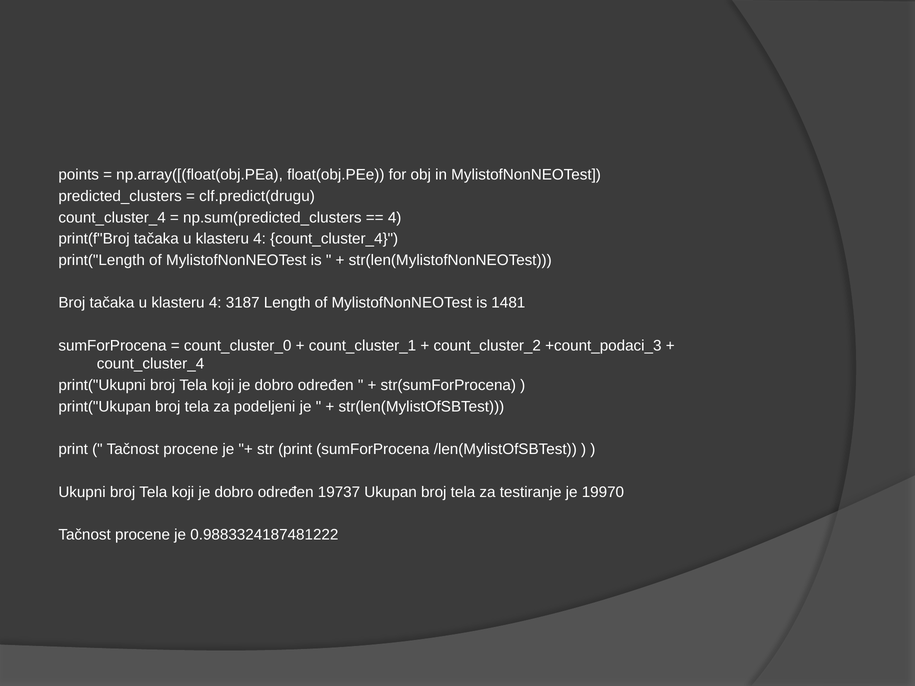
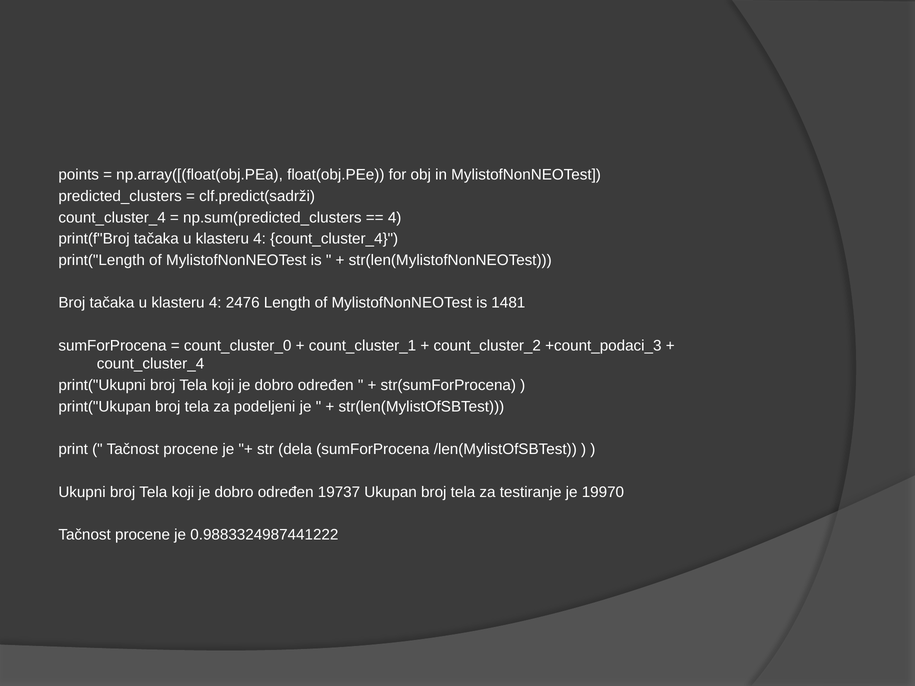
clf.predict(drugu: clf.predict(drugu -> clf.predict(sadrži
3187: 3187 -> 2476
str print: print -> dela
0.9883324187481222: 0.9883324187481222 -> 0.9883324987441222
